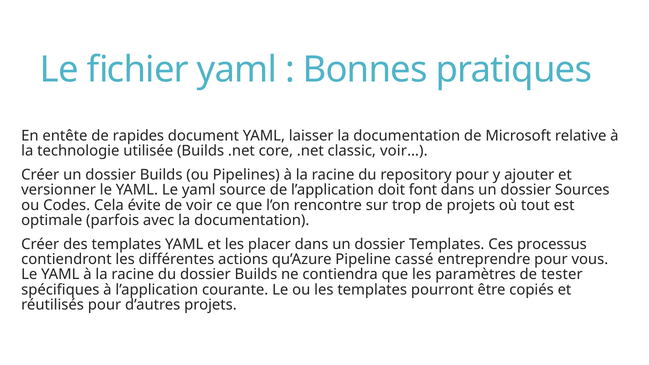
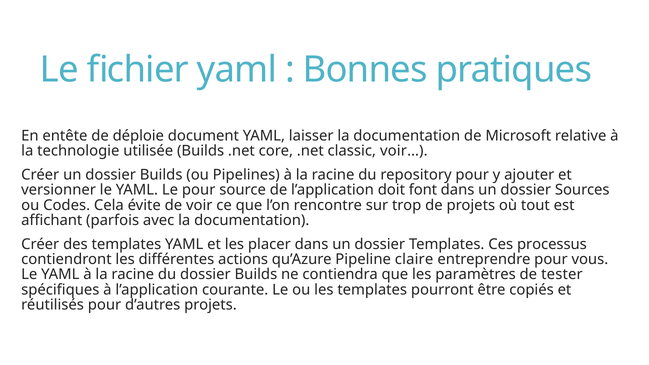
rapides: rapides -> déploie
YAML Le yaml: yaml -> pour
optimale: optimale -> affichant
cassé: cassé -> claire
